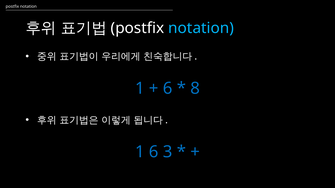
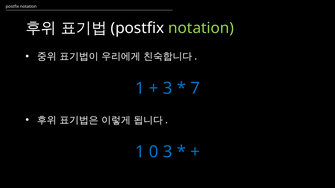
notation at (201, 28) colour: light blue -> light green
6 at (168, 88): 6 -> 3
8: 8 -> 7
1 6: 6 -> 0
